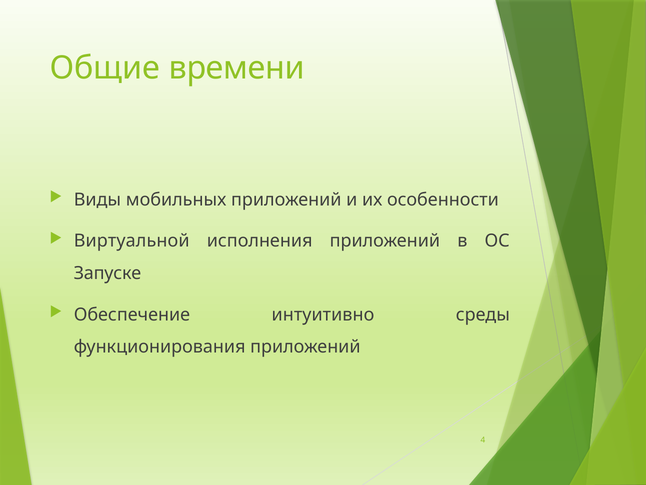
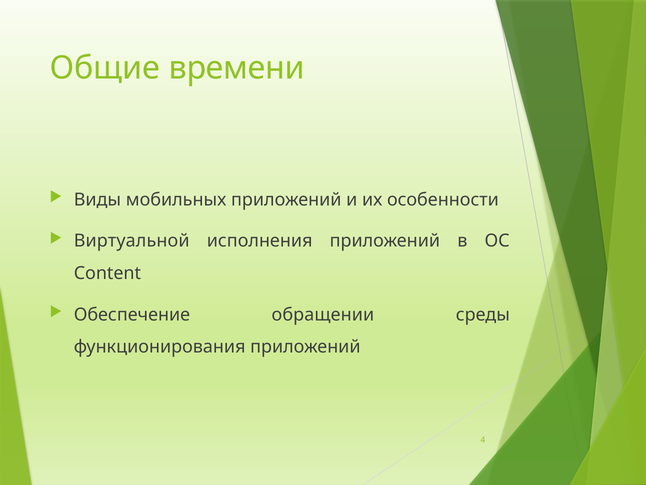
Запуске: Запуске -> Content
интуитивно: интуитивно -> обращении
